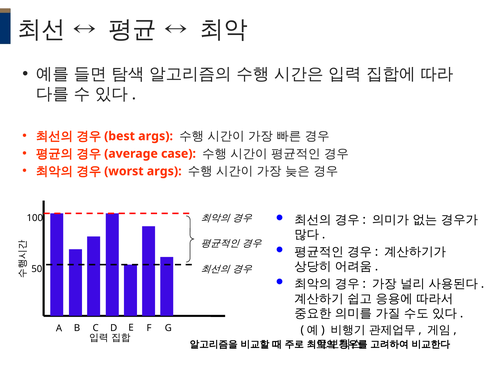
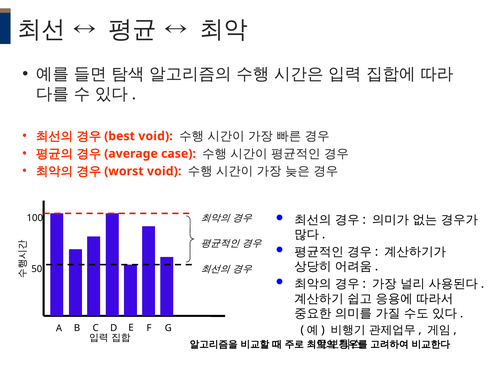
args at (156, 136): args -> void
args at (164, 171): args -> void
